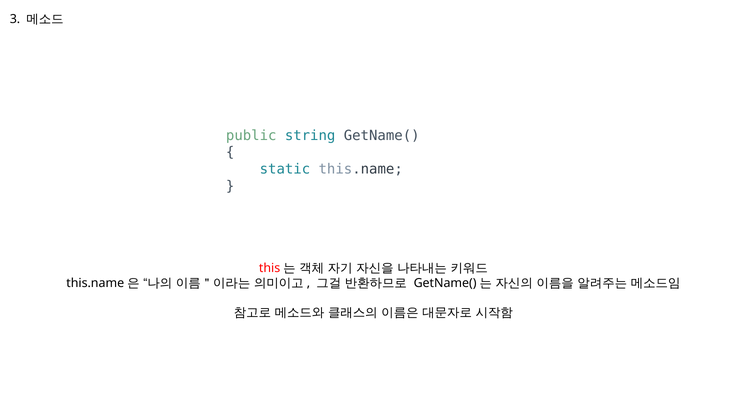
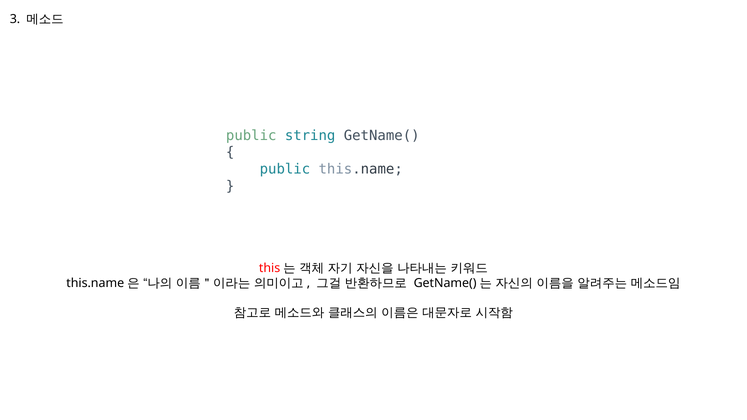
static at (285, 169): static -> public
